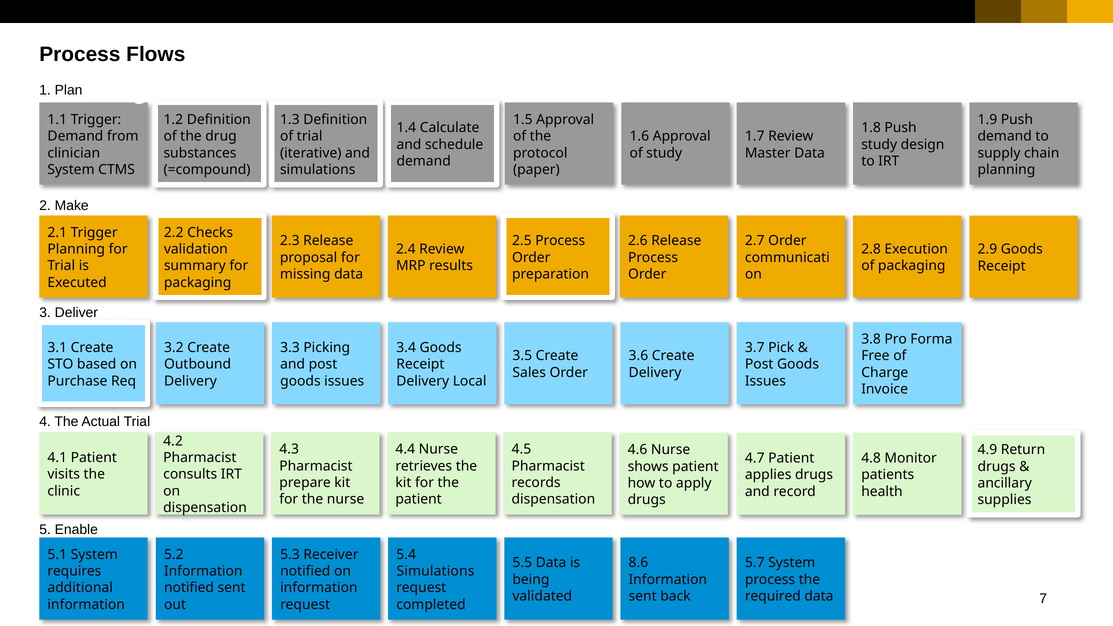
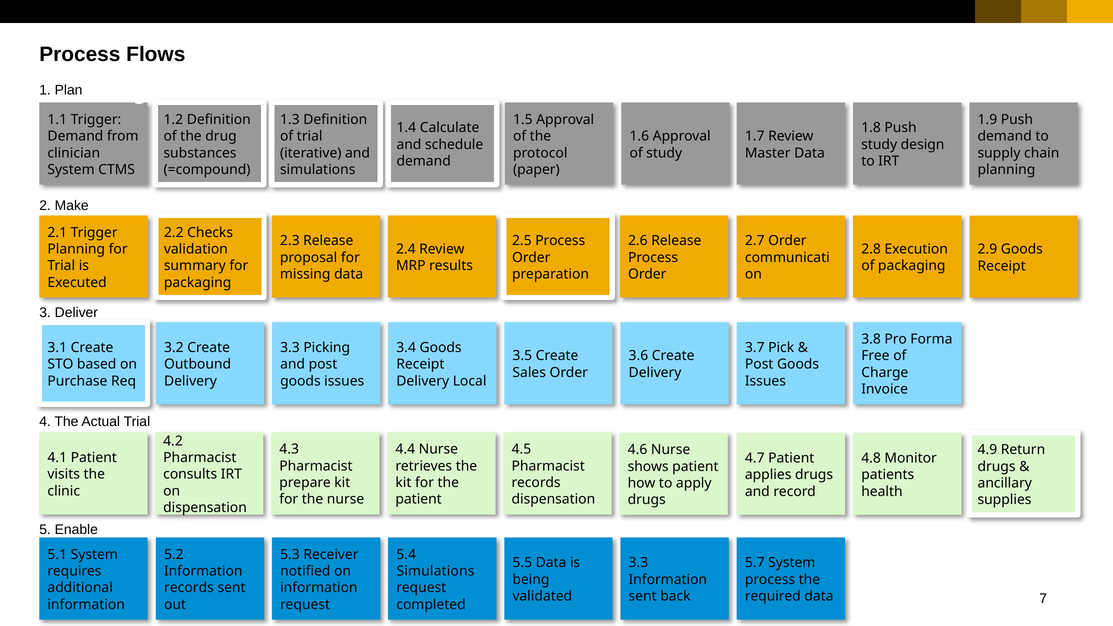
8.6 at (638, 563): 8.6 -> 3.3
notified at (189, 588): notified -> records
